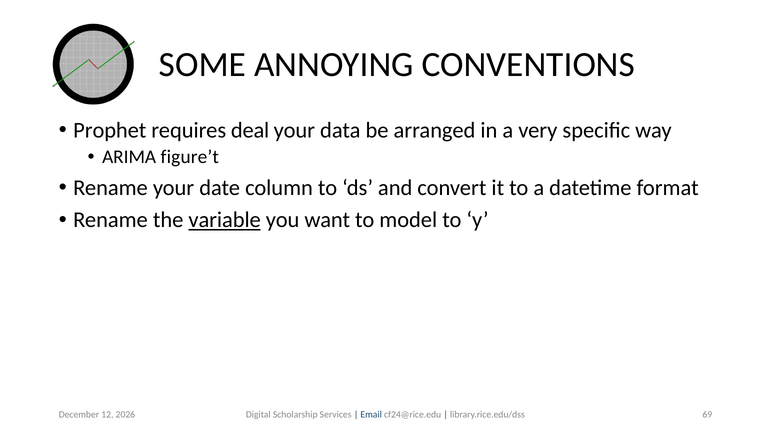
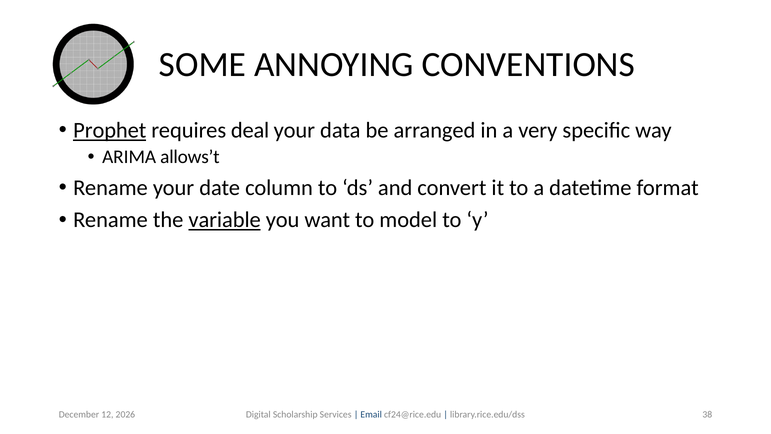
Prophet underline: none -> present
figure’t: figure’t -> allows’t
69: 69 -> 38
